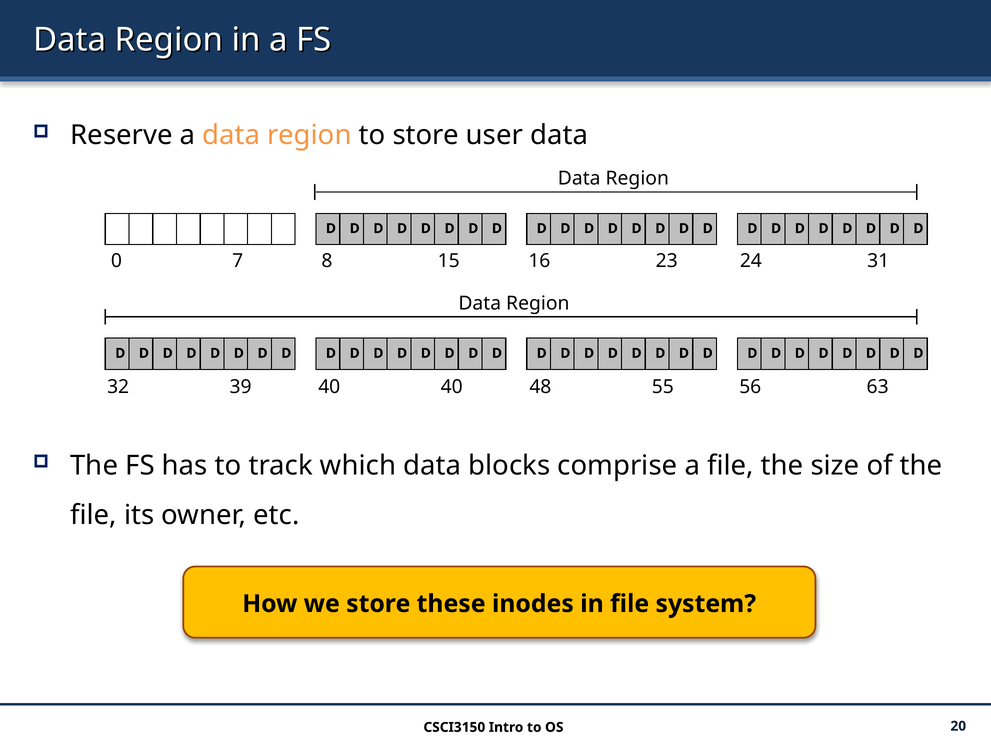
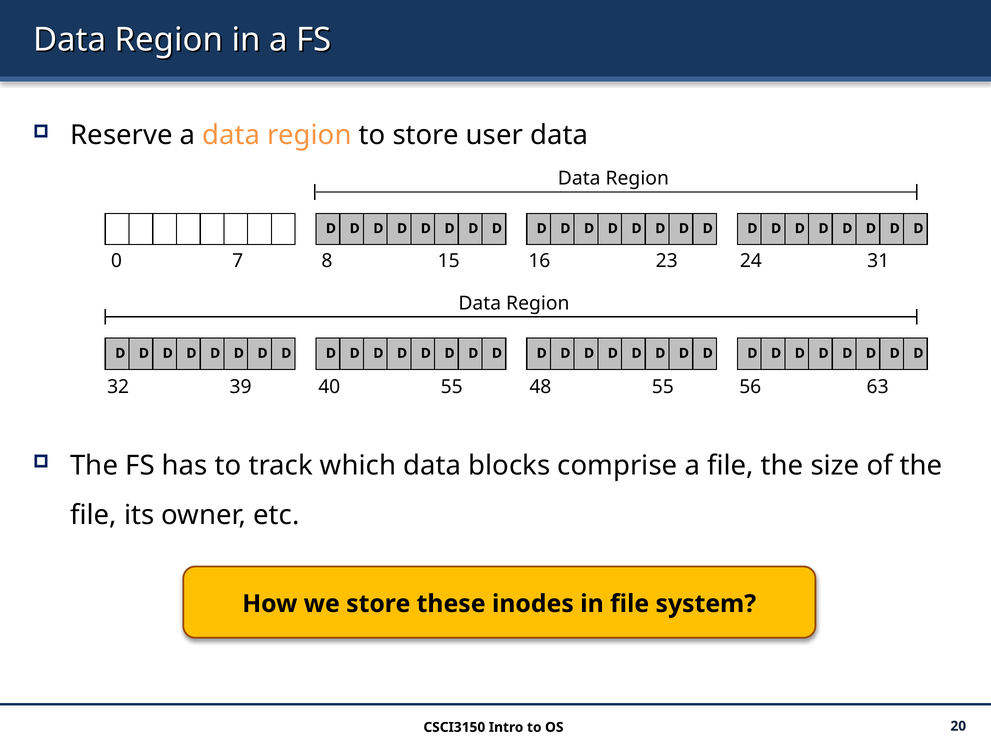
40 40: 40 -> 55
